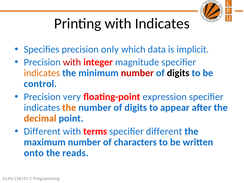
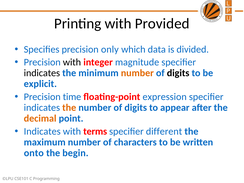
with Indicates: Indicates -> Provided
implicit: implicit -> divided
with at (72, 62) colour: red -> black
indicates at (42, 73) colour: orange -> black
number at (137, 73) colour: red -> orange
control: control -> explicit
very: very -> time
Different at (42, 131): Different -> Indicates
reads: reads -> begin
